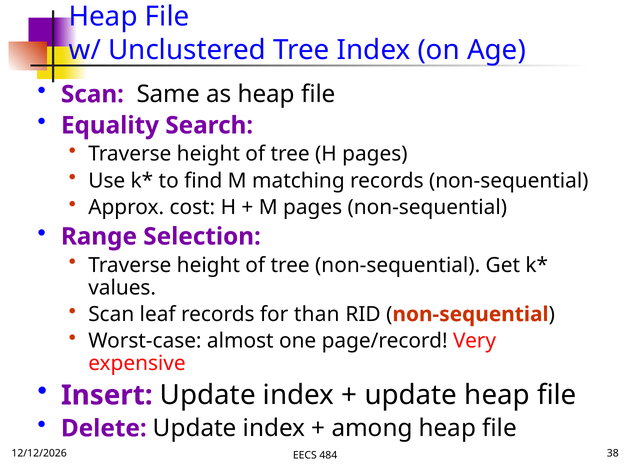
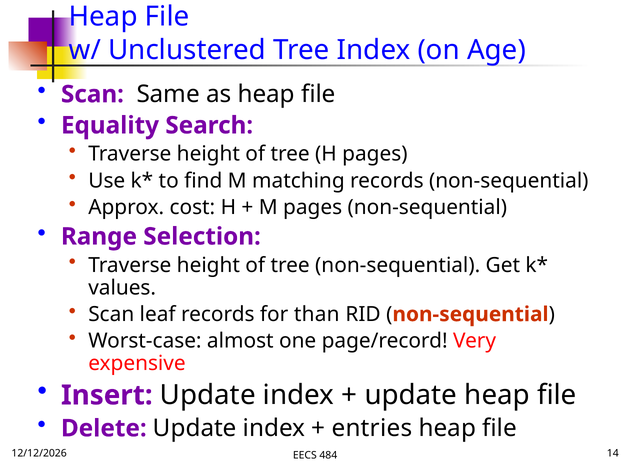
among: among -> entries
38: 38 -> 14
